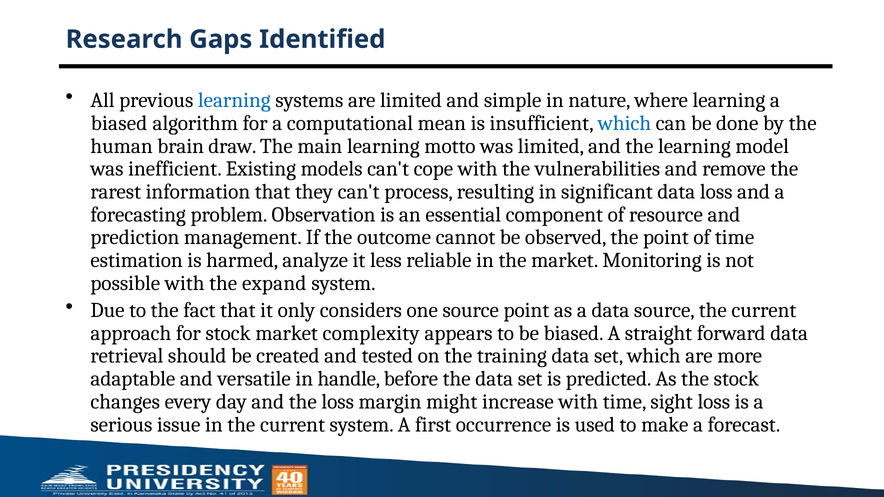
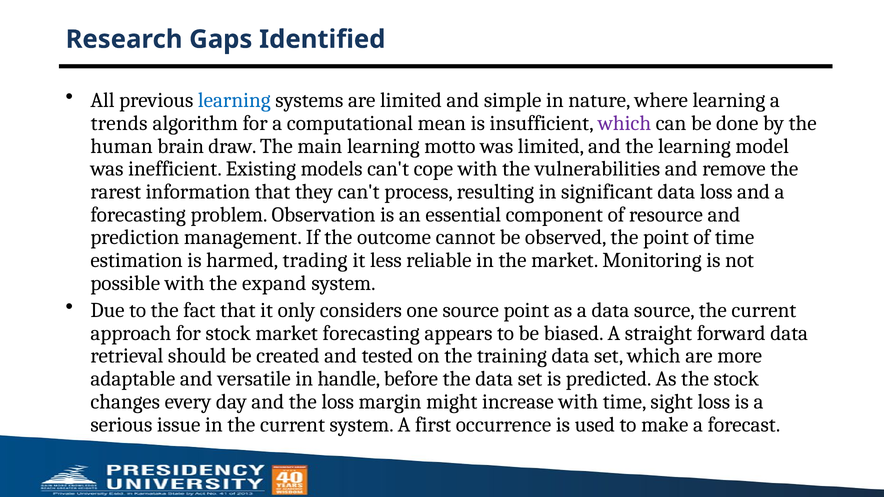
biased at (119, 123): biased -> trends
which at (624, 123) colour: blue -> purple
analyze: analyze -> trading
market complexity: complexity -> forecasting
